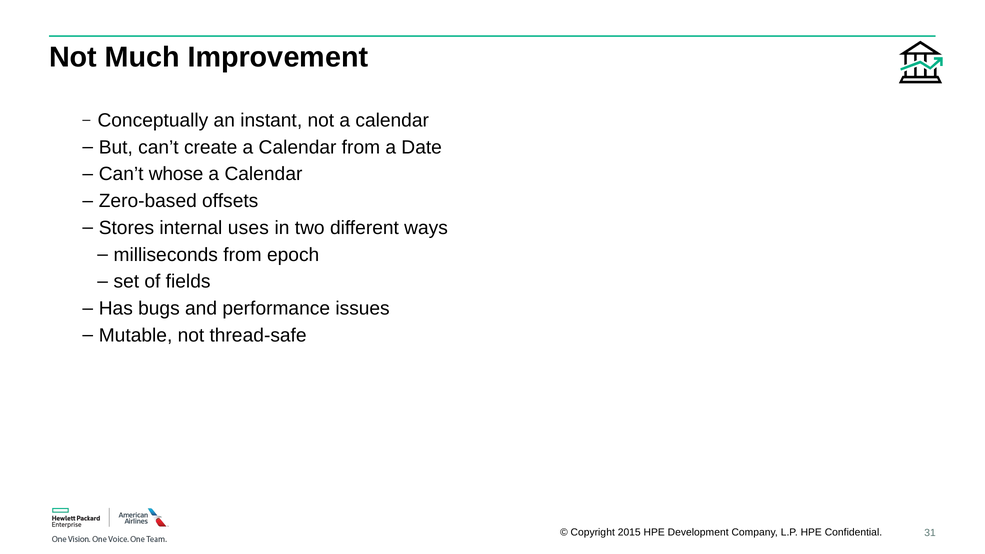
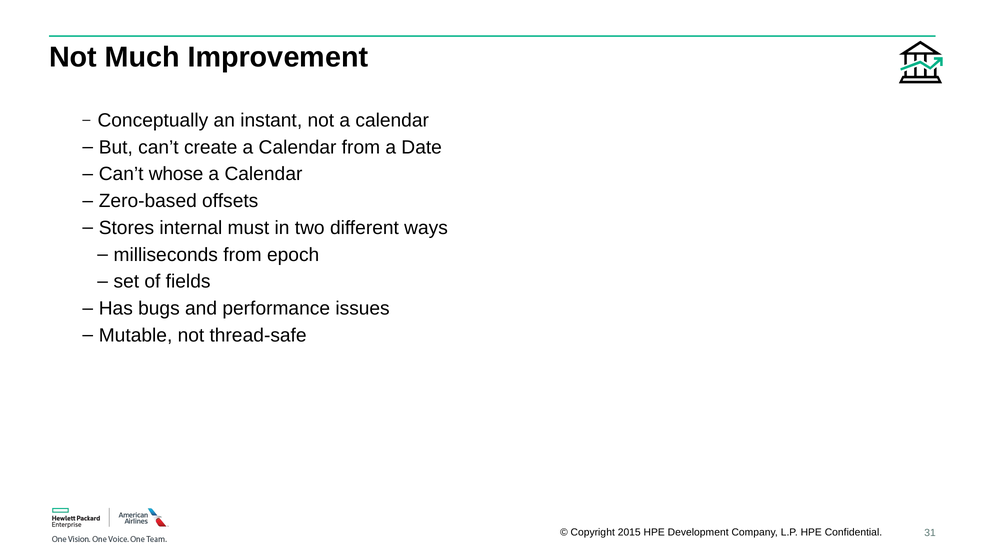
uses: uses -> must
